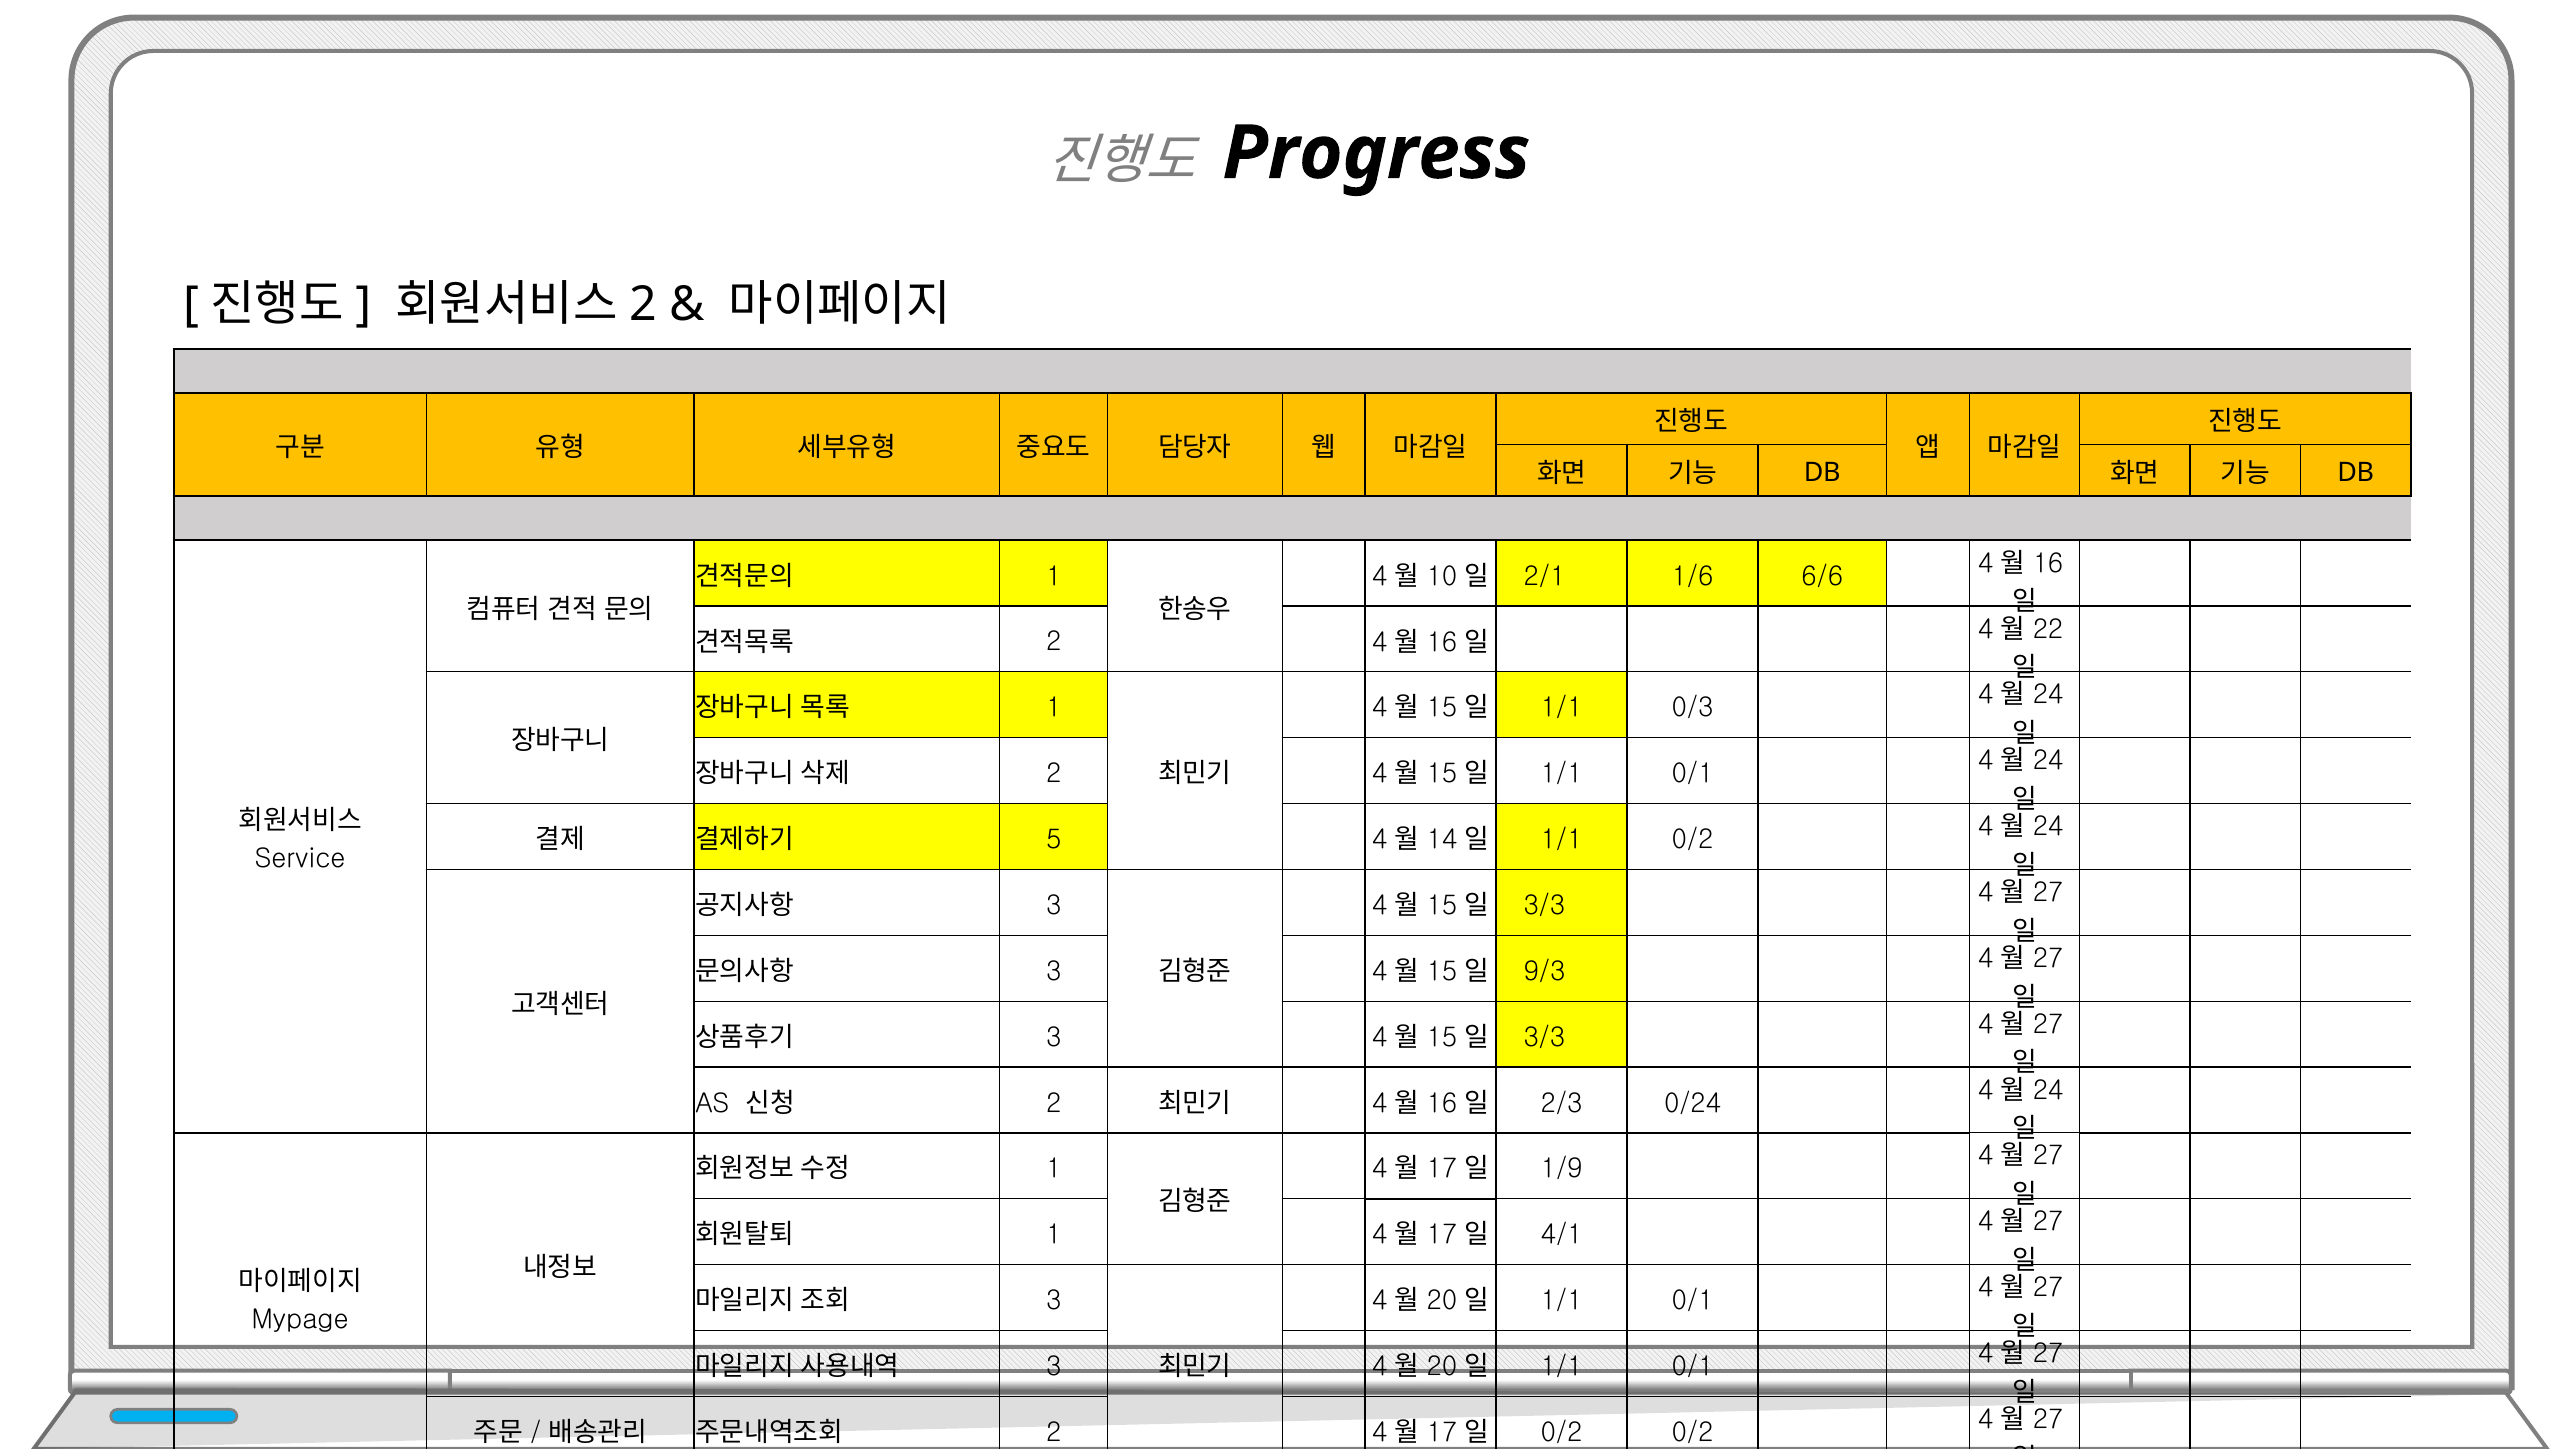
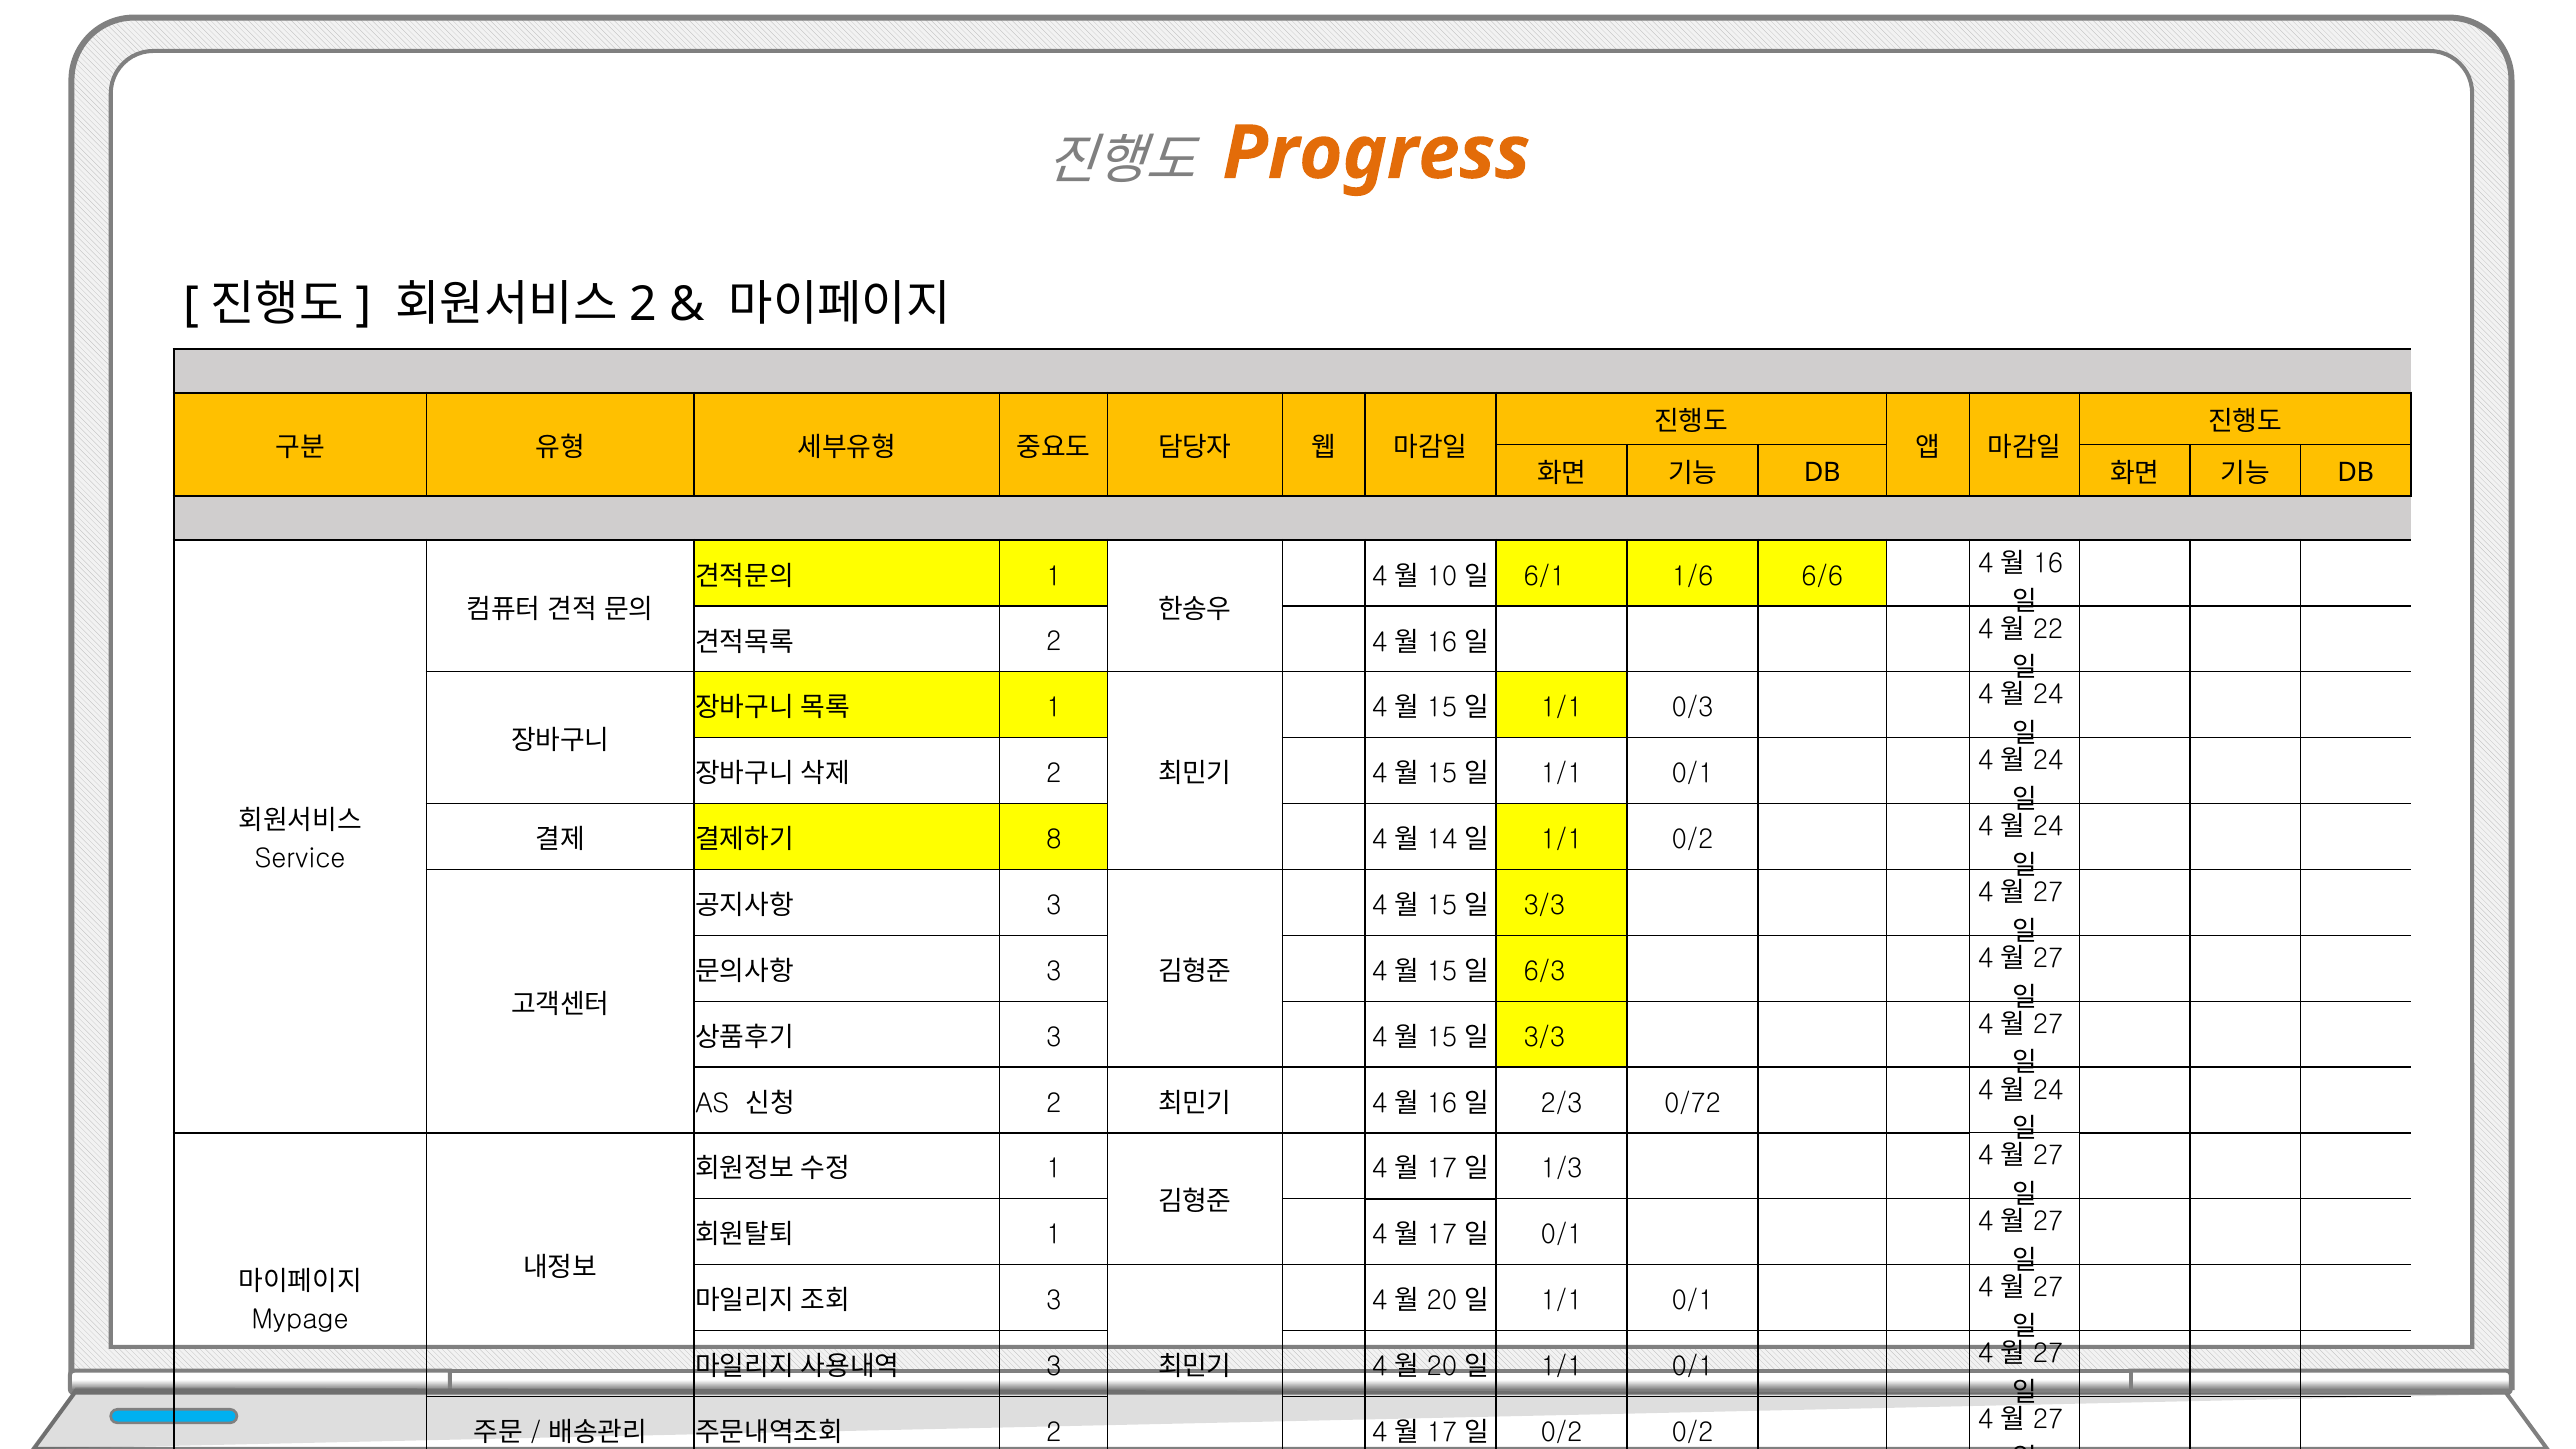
Progress colour: black -> orange
2/1: 2/1 -> 6/1
5: 5 -> 8
9/3: 9/3 -> 6/3
0/24: 0/24 -> 0/72
1/9: 1/9 -> 1/3
4/1 at (1562, 1235): 4/1 -> 0/1
